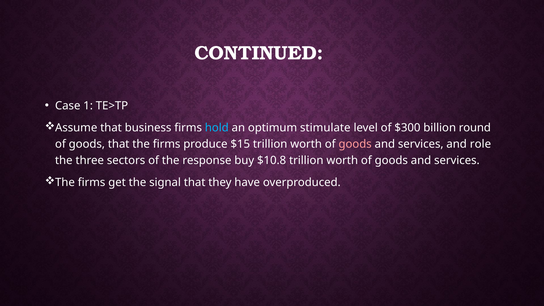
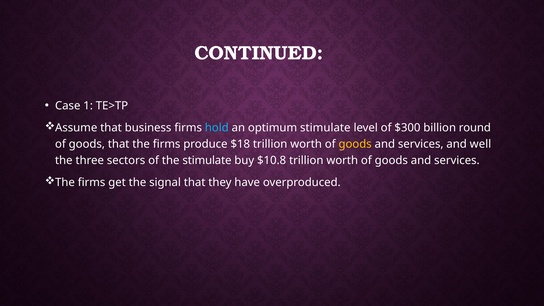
$15: $15 -> $18
goods at (355, 144) colour: pink -> yellow
role: role -> well
the response: response -> stimulate
